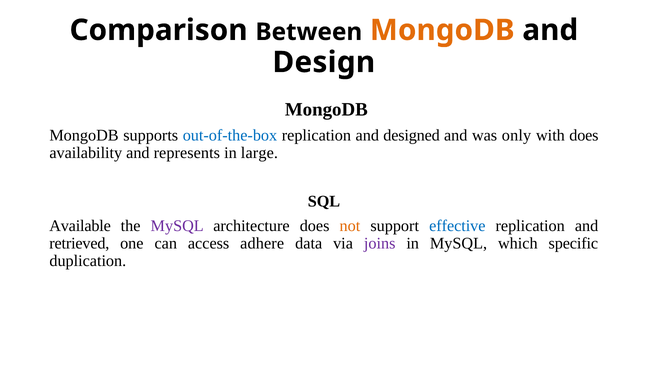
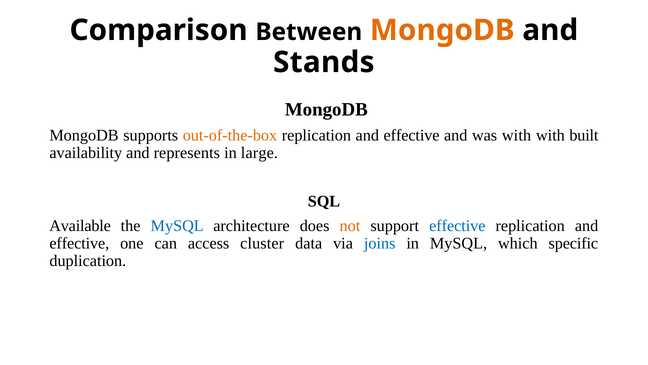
Design: Design -> Stands
out-of-the-box colour: blue -> orange
designed at (412, 135): designed -> effective
was only: only -> with
with does: does -> built
MySQL at (177, 225) colour: purple -> blue
retrieved at (79, 243): retrieved -> effective
adhere: adhere -> cluster
joins colour: purple -> blue
